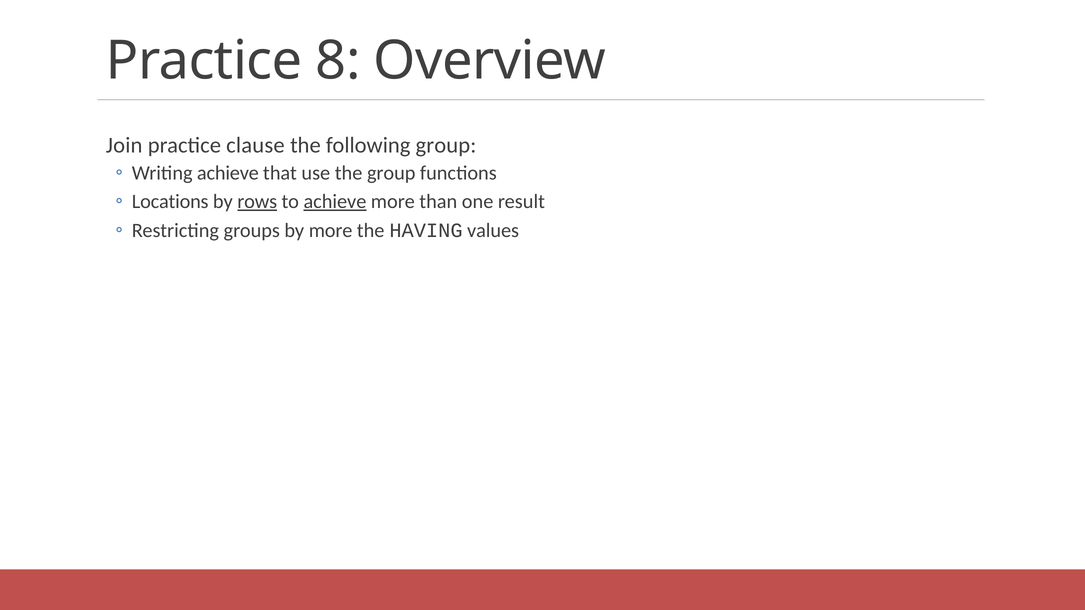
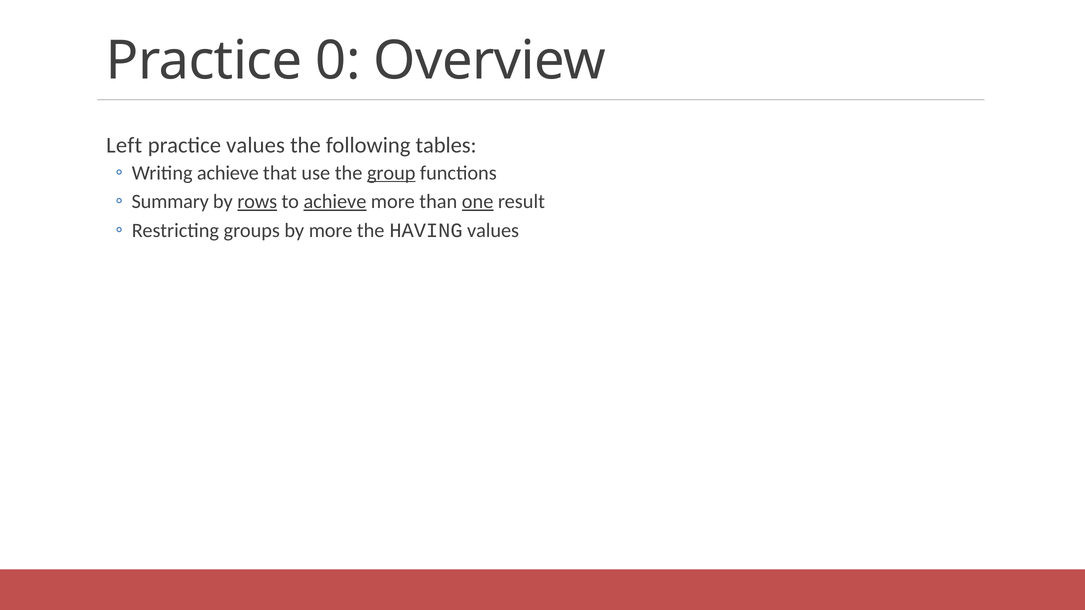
8: 8 -> 0
Join: Join -> Left
practice clause: clause -> values
following group: group -> tables
group at (391, 173) underline: none -> present
Locations: Locations -> Summary
one underline: none -> present
